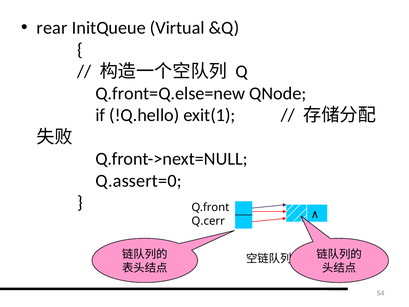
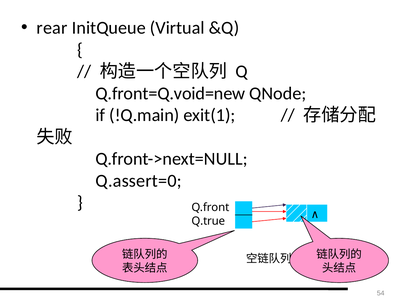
Q.front=Q.else=new: Q.front=Q.else=new -> Q.front=Q.void=new
!Q.hello: !Q.hello -> !Q.main
Q.cerr: Q.cerr -> Q.true
